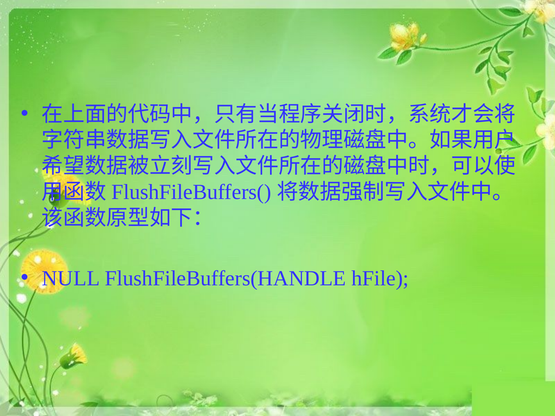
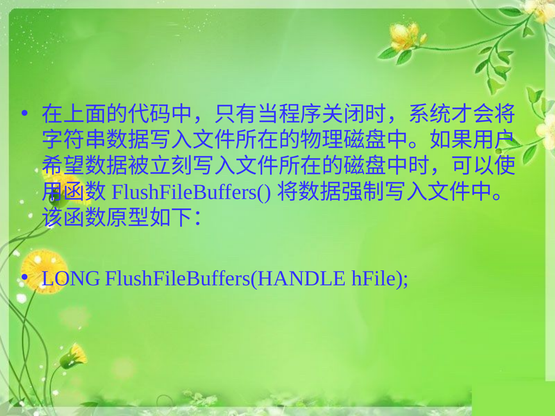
NULL: NULL -> LONG
